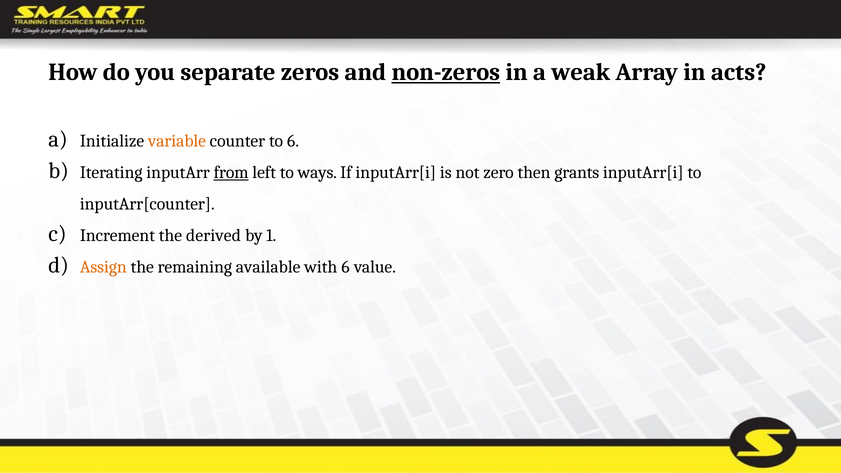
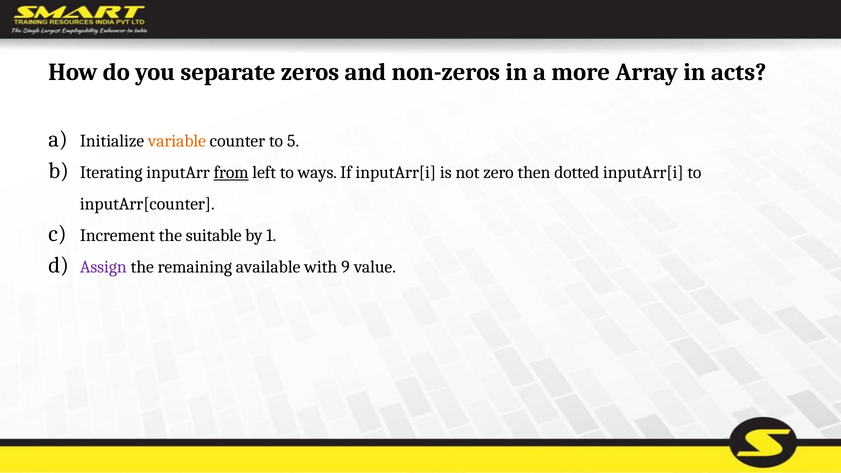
non-zeros underline: present -> none
weak: weak -> more
to 6: 6 -> 5
grants: grants -> dotted
derived: derived -> suitable
Assign colour: orange -> purple
with 6: 6 -> 9
